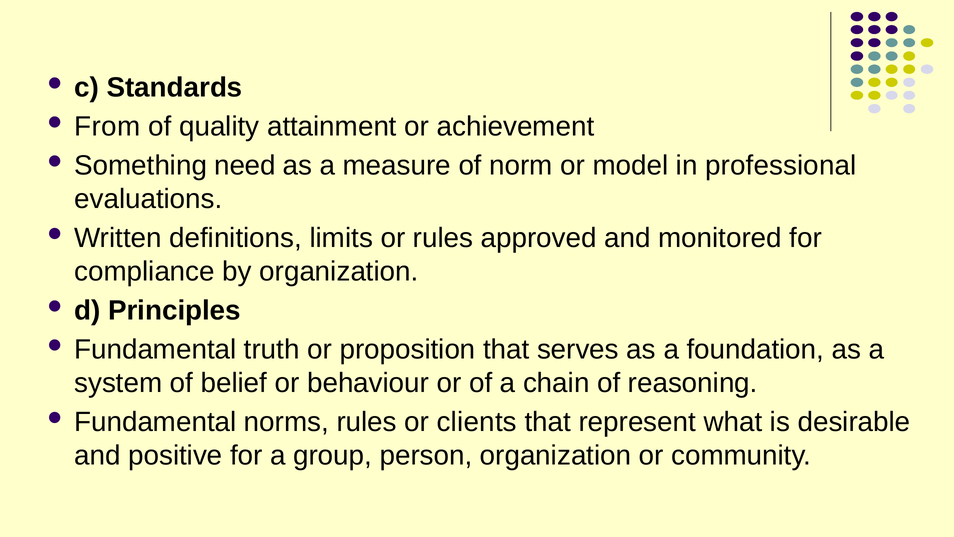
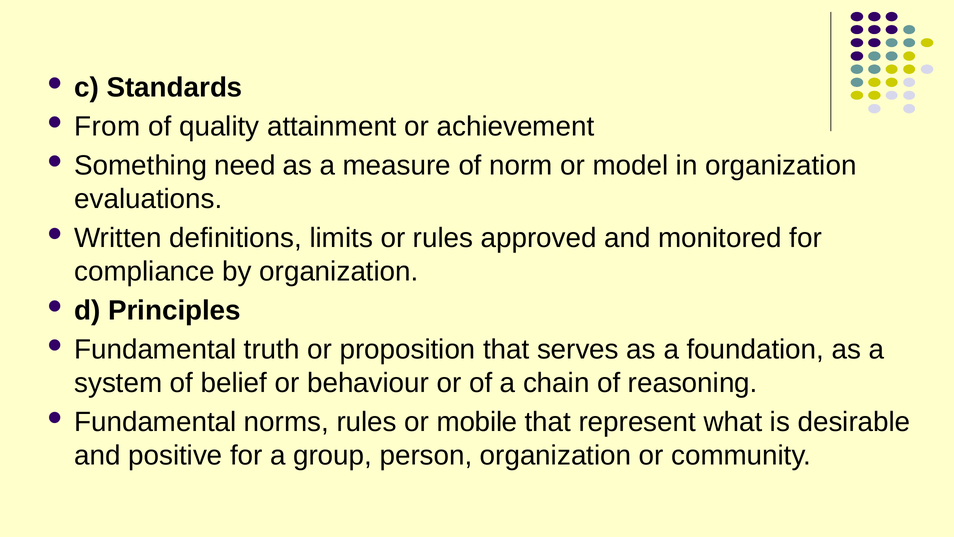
in professional: professional -> organization
clients: clients -> mobile
